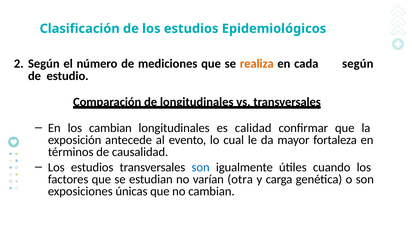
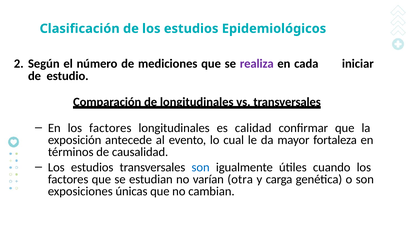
realiza colour: orange -> purple
cada según: según -> iniciar
En los cambian: cambian -> factores
